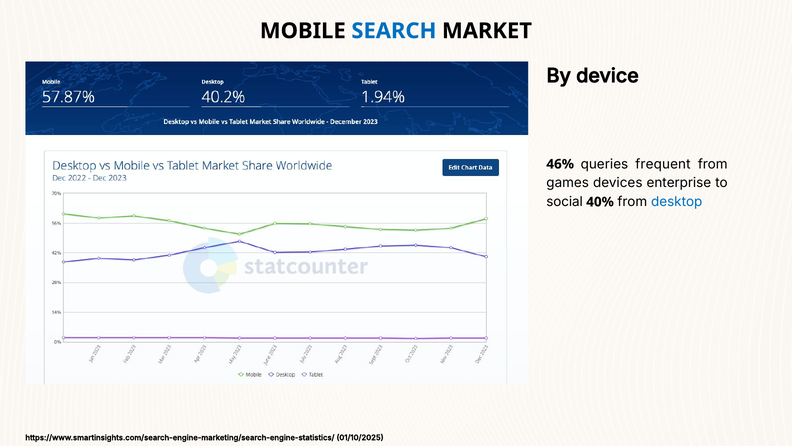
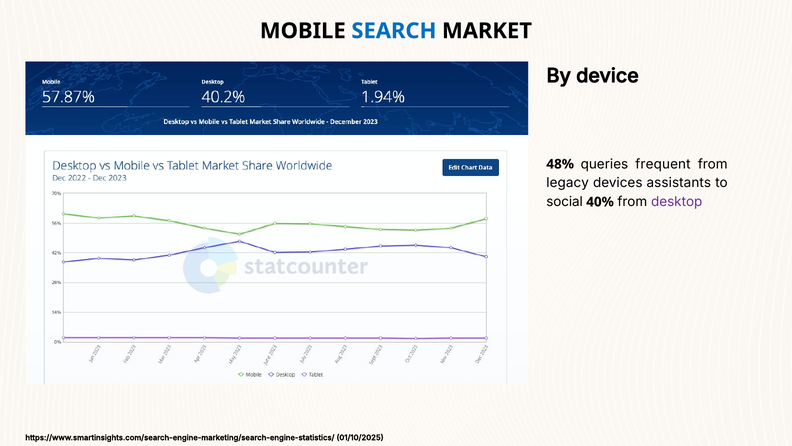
46%: 46% -> 48%
games: games -> legacy
enterprise: enterprise -> assistants
desktop colour: blue -> purple
